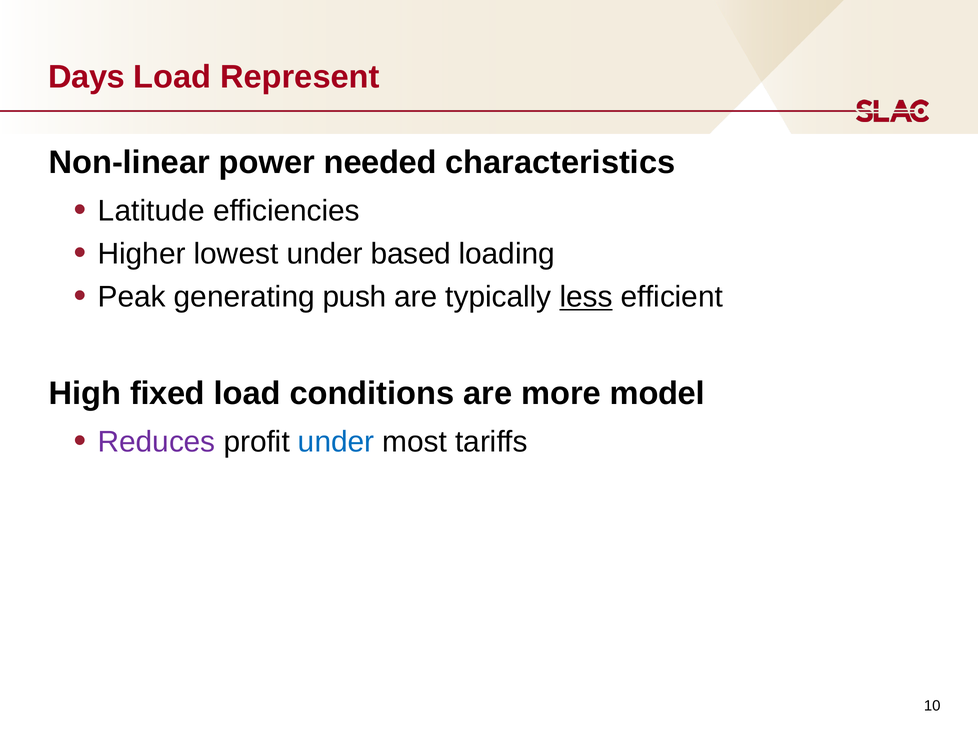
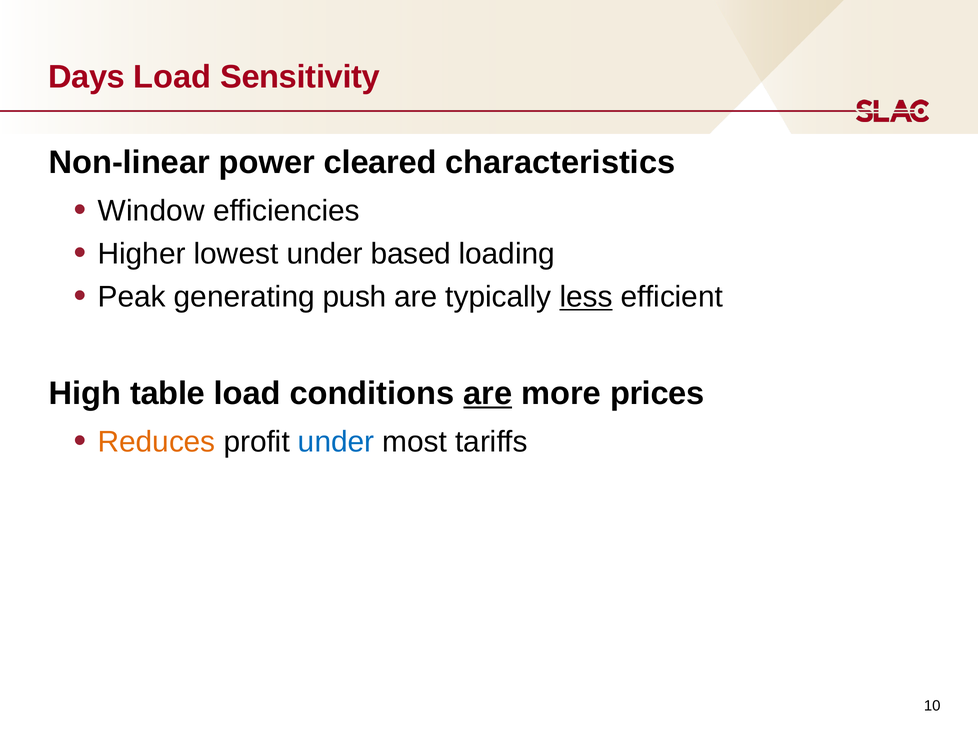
Represent: Represent -> Sensitivity
needed: needed -> cleared
Latitude: Latitude -> Window
fixed: fixed -> table
are at (488, 394) underline: none -> present
model: model -> prices
Reduces colour: purple -> orange
